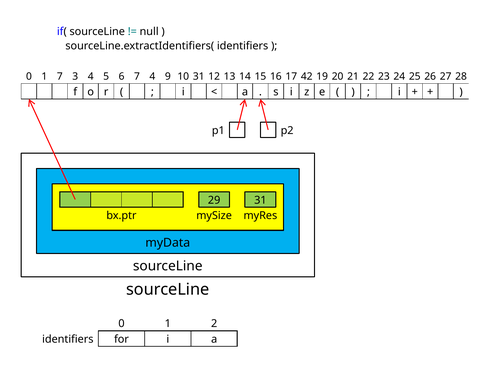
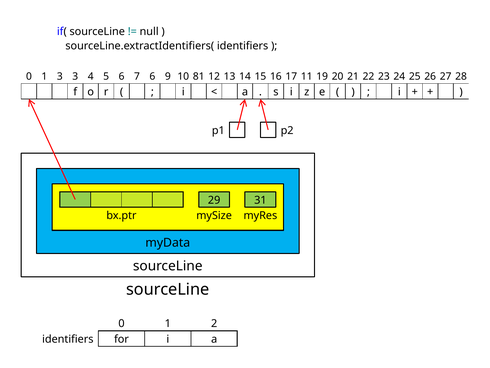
1 7: 7 -> 3
7 4: 4 -> 6
10 31: 31 -> 81
42: 42 -> 11
